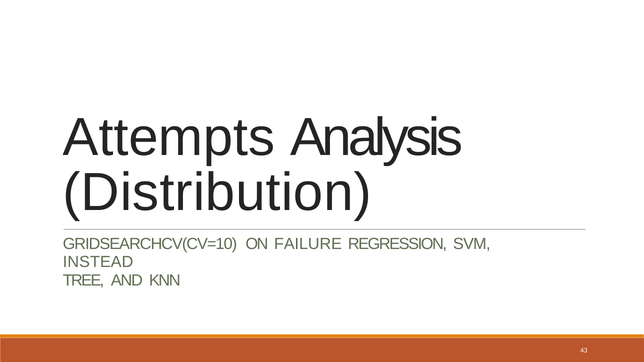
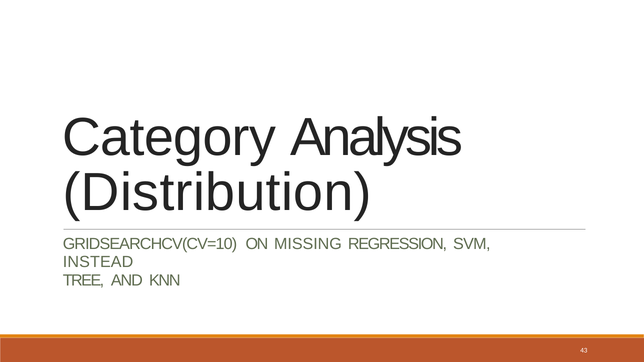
Attempts: Attempts -> Category
FAILURE: FAILURE -> MISSING
